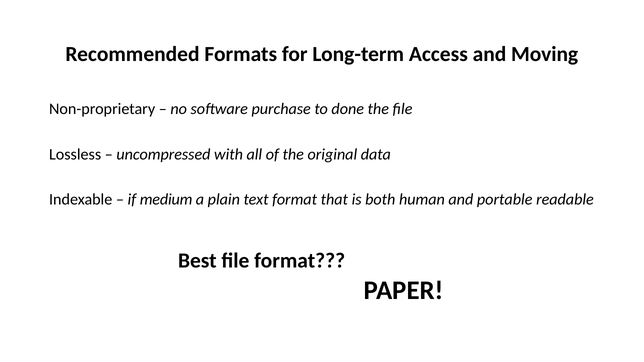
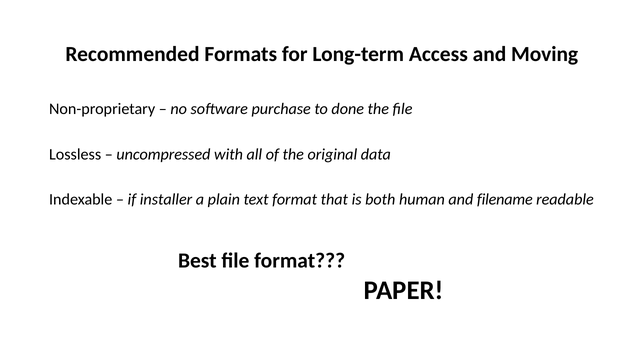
medium: medium -> installer
portable: portable -> filename
